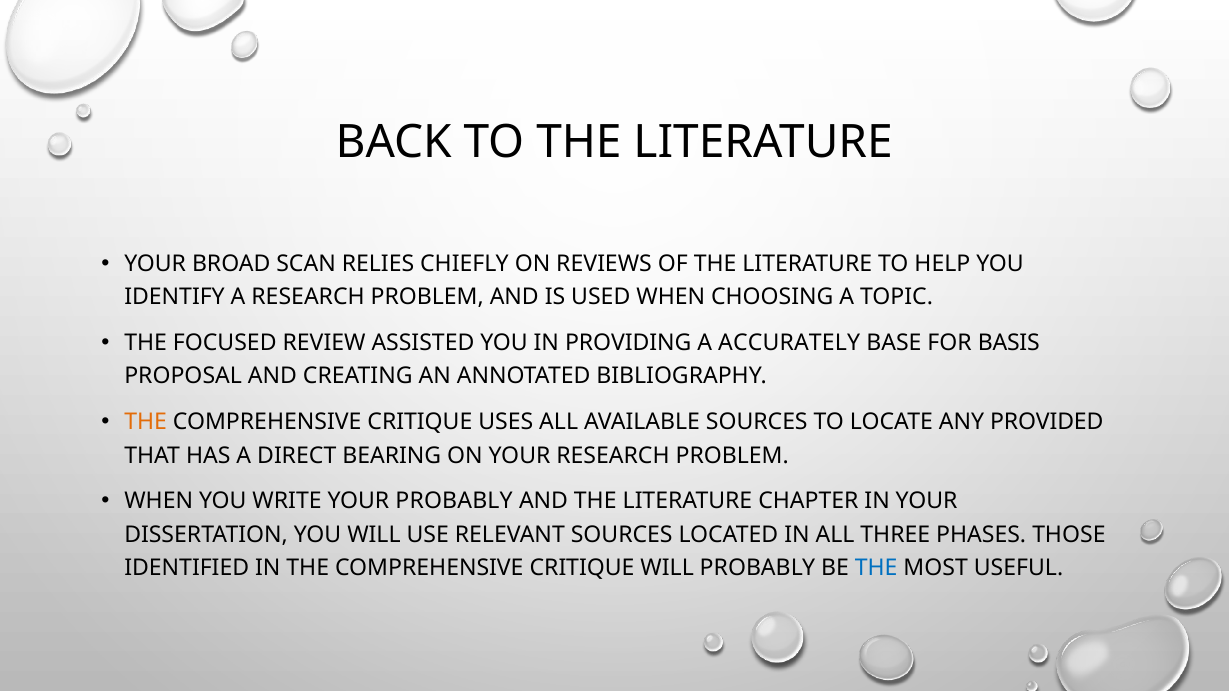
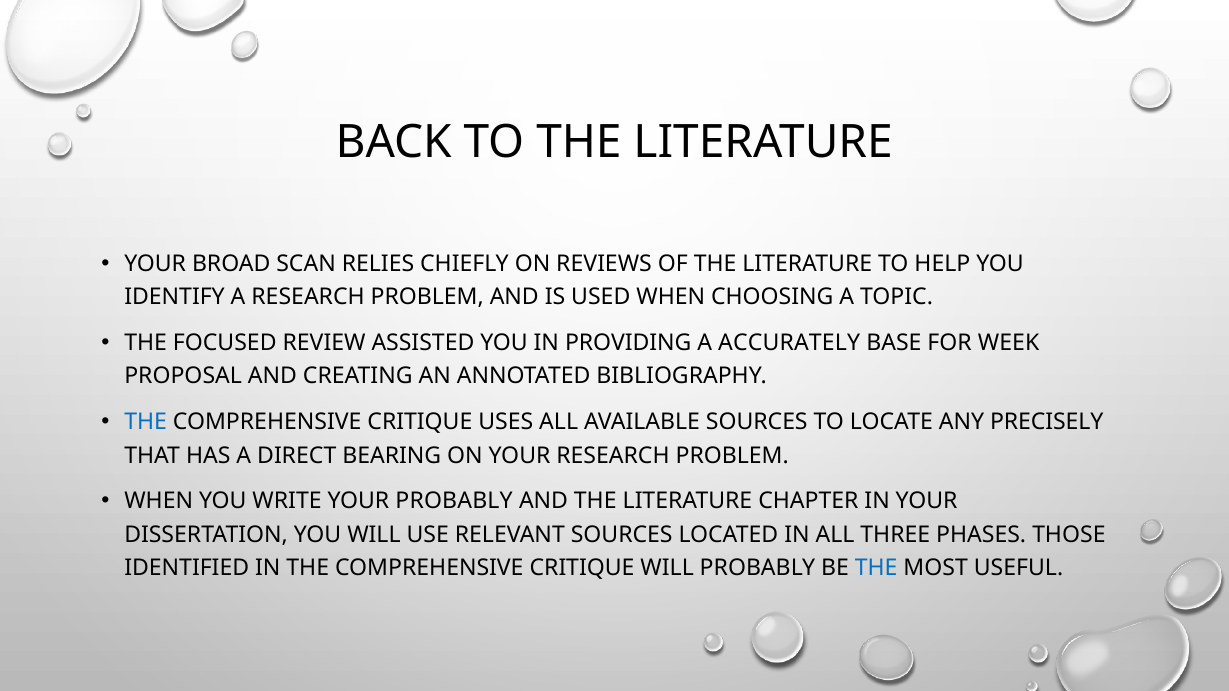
BASIS: BASIS -> WEEK
THE at (146, 422) colour: orange -> blue
PROVIDED: PROVIDED -> PRECISELY
